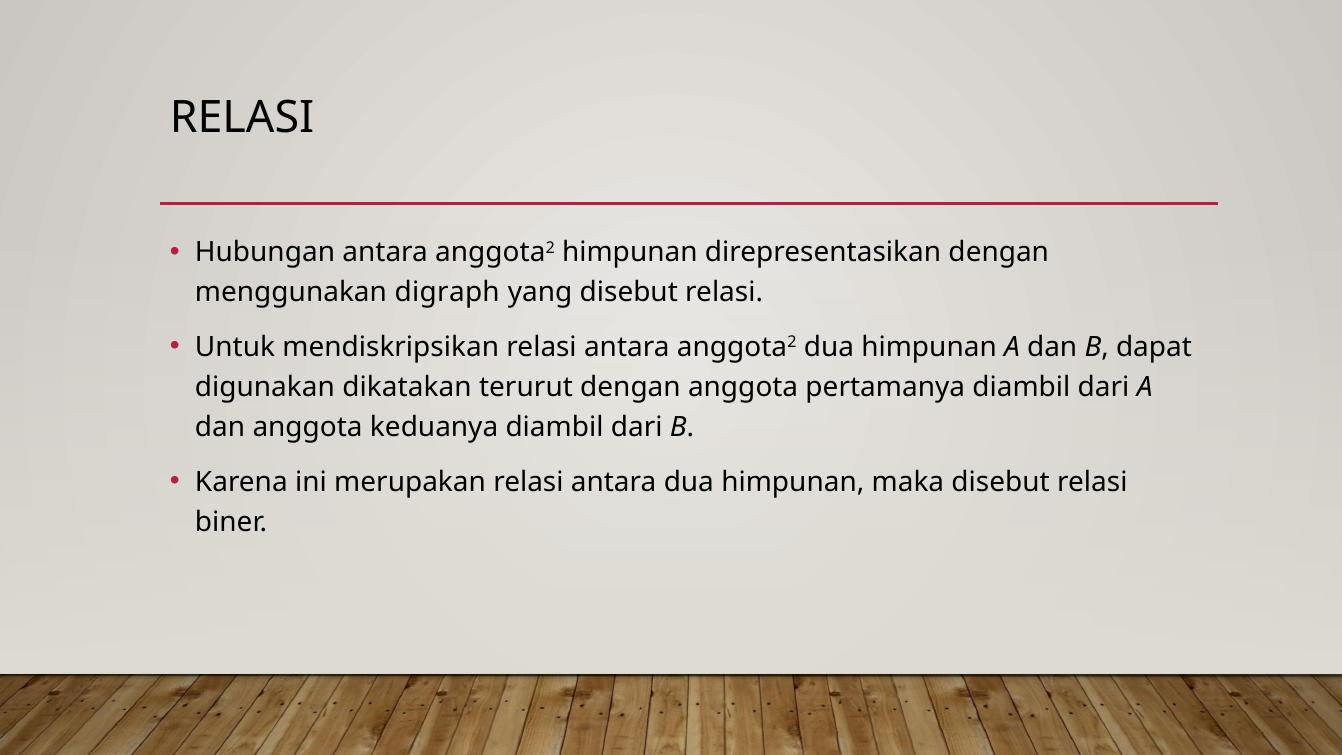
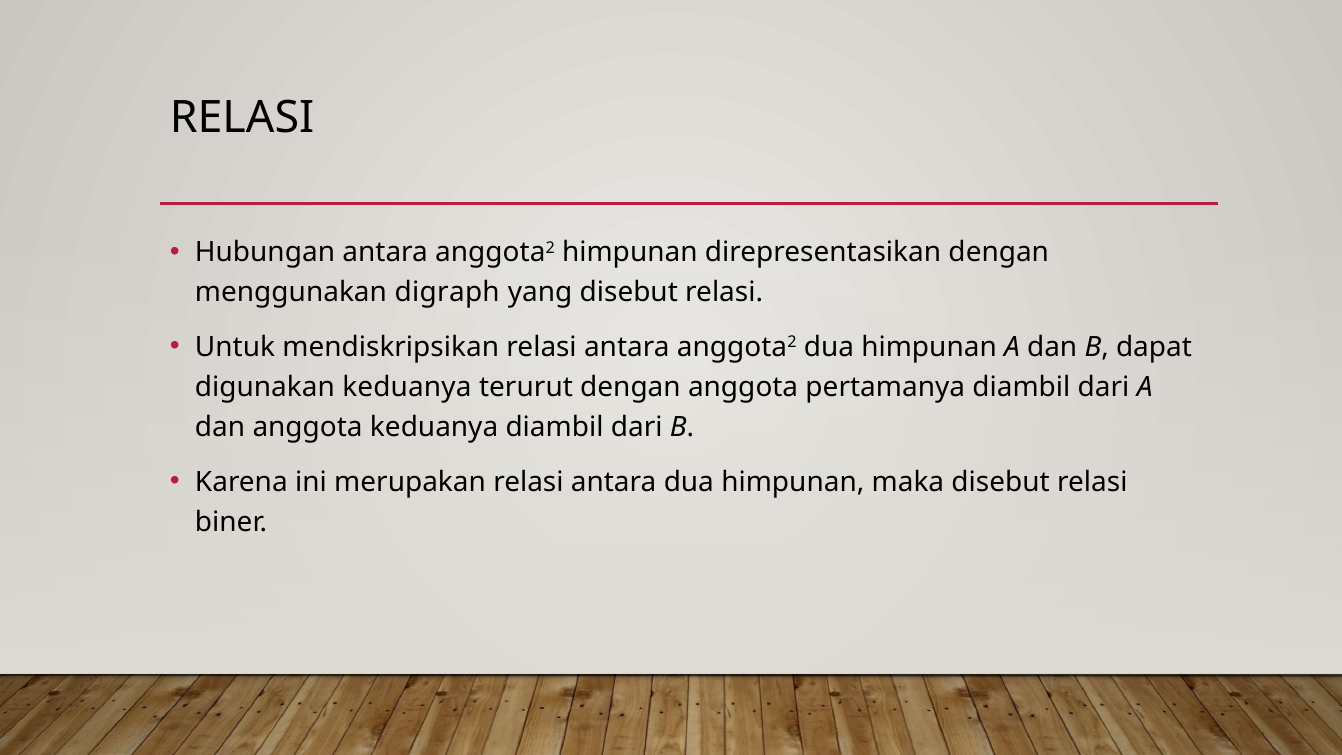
digunakan dikatakan: dikatakan -> keduanya
